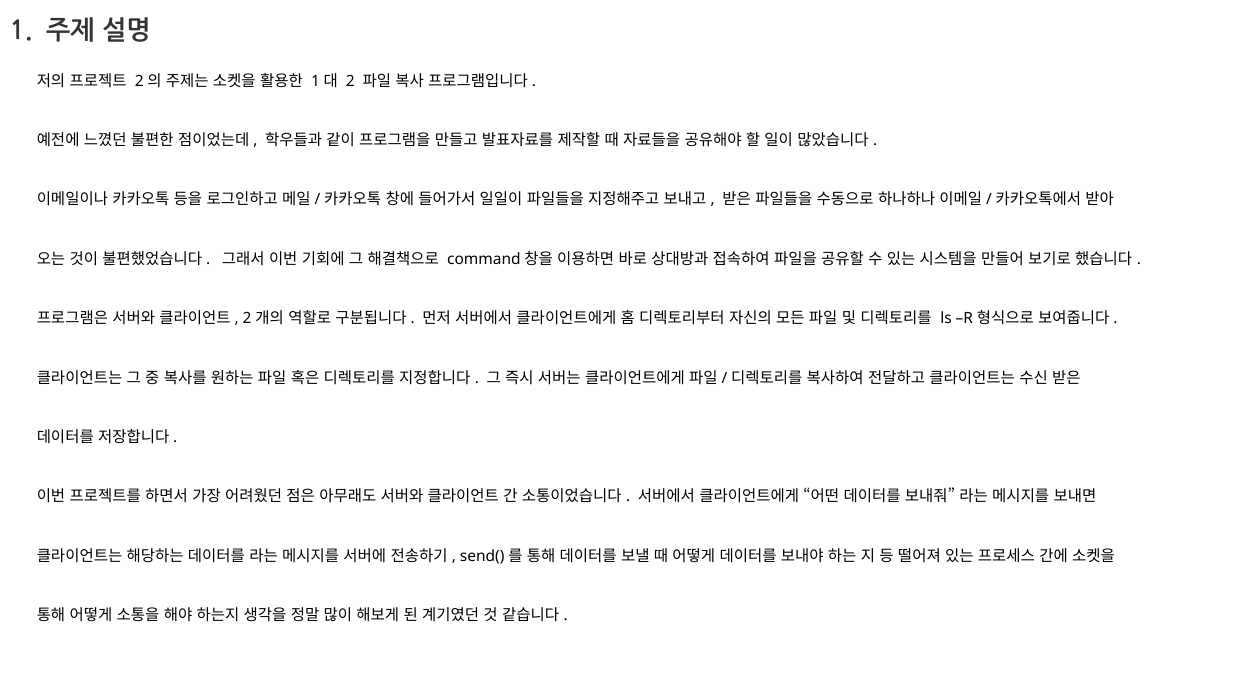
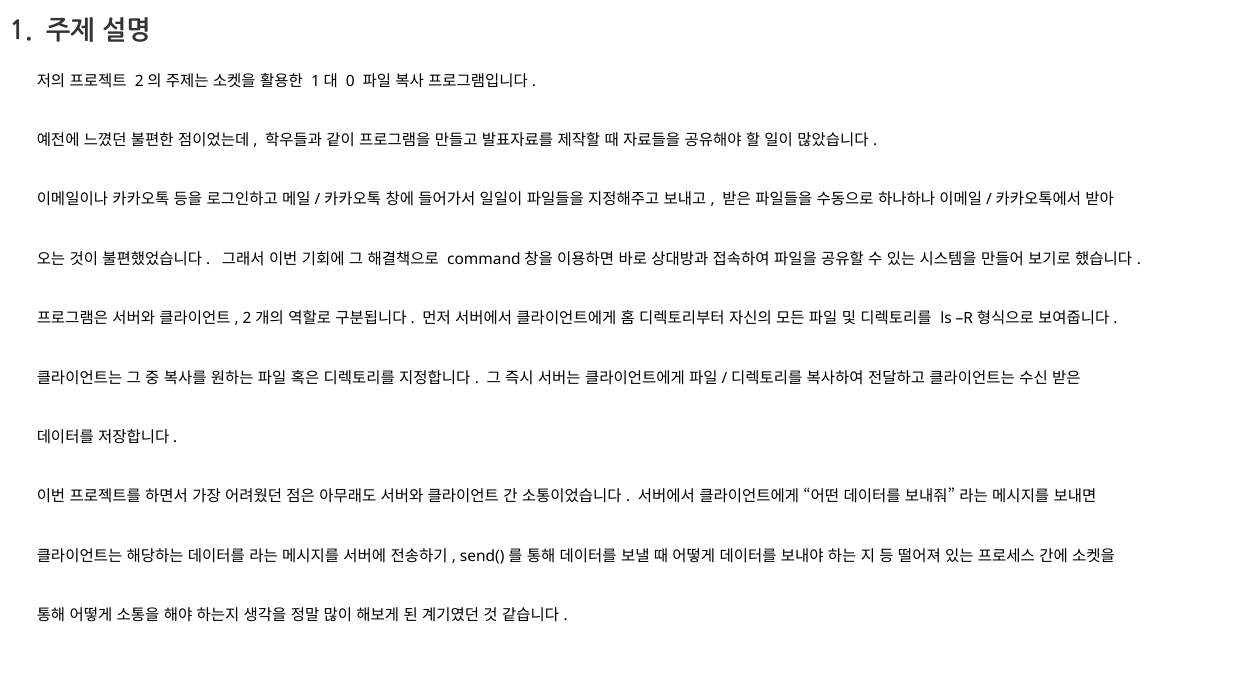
2: 2 -> 0
